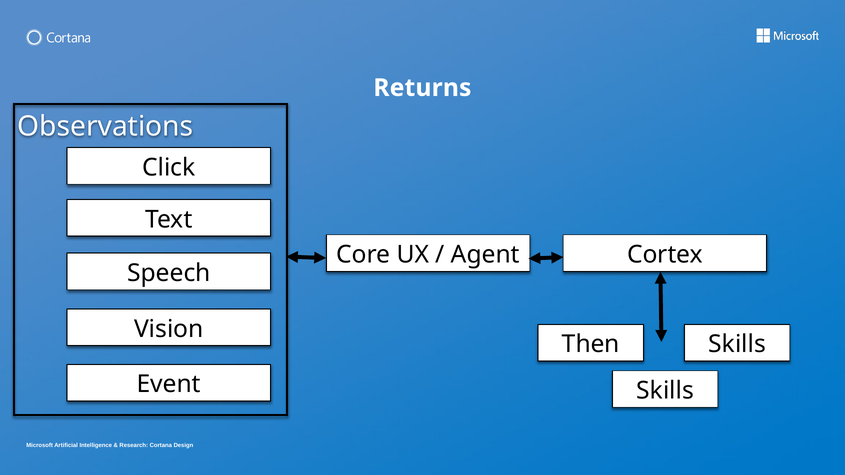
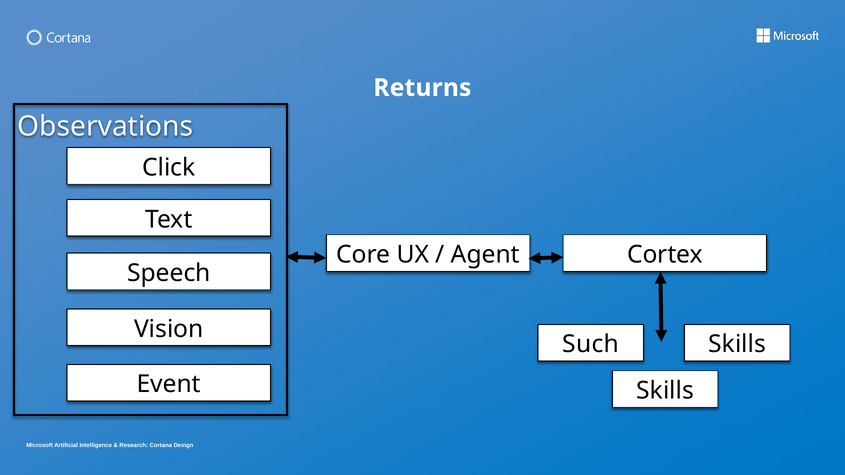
Then: Then -> Such
